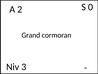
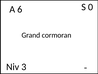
2: 2 -> 6
